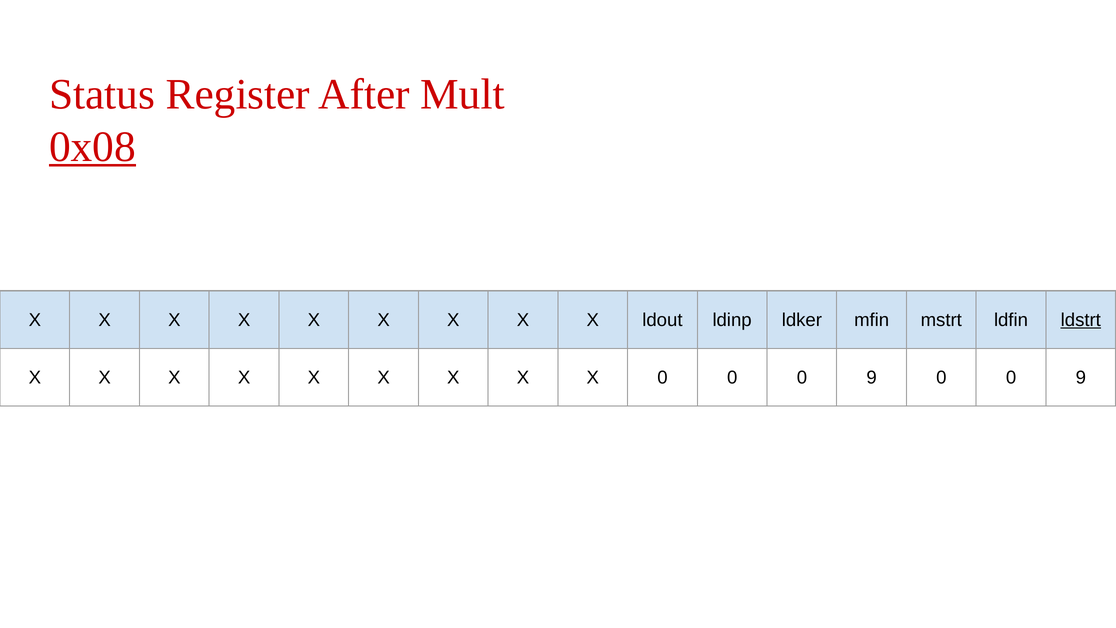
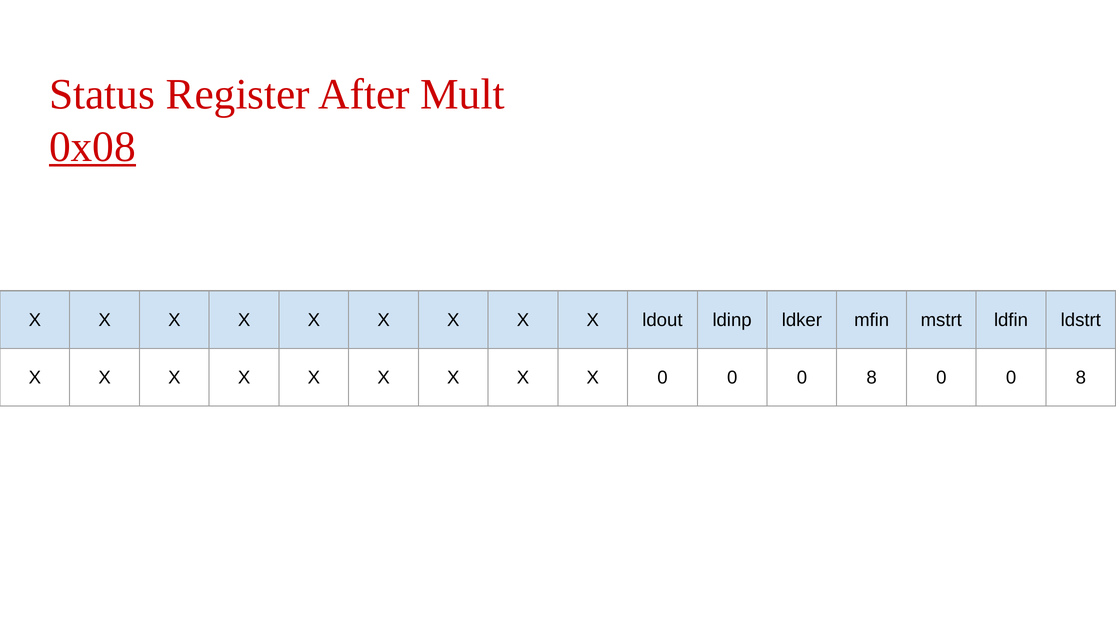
ldstrt underline: present -> none
0 0 0 9: 9 -> 8
9 at (1081, 377): 9 -> 8
